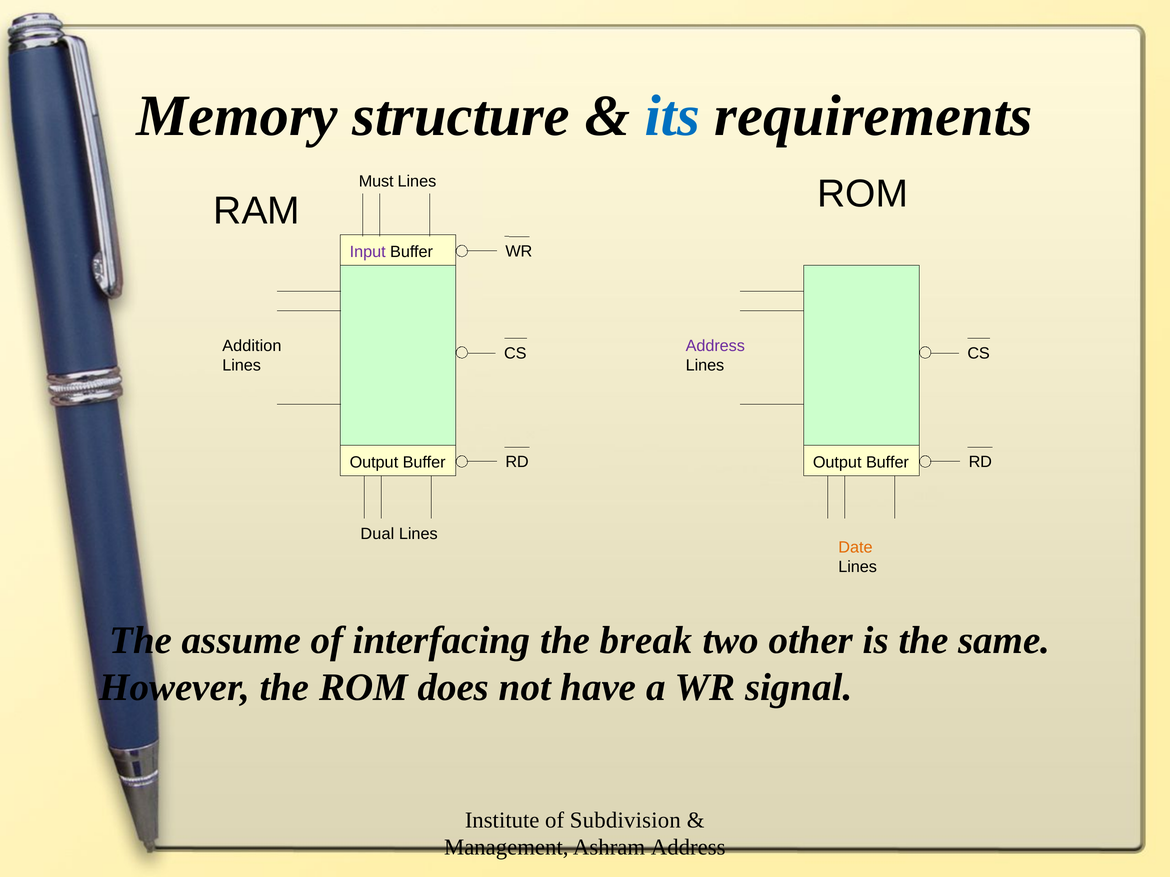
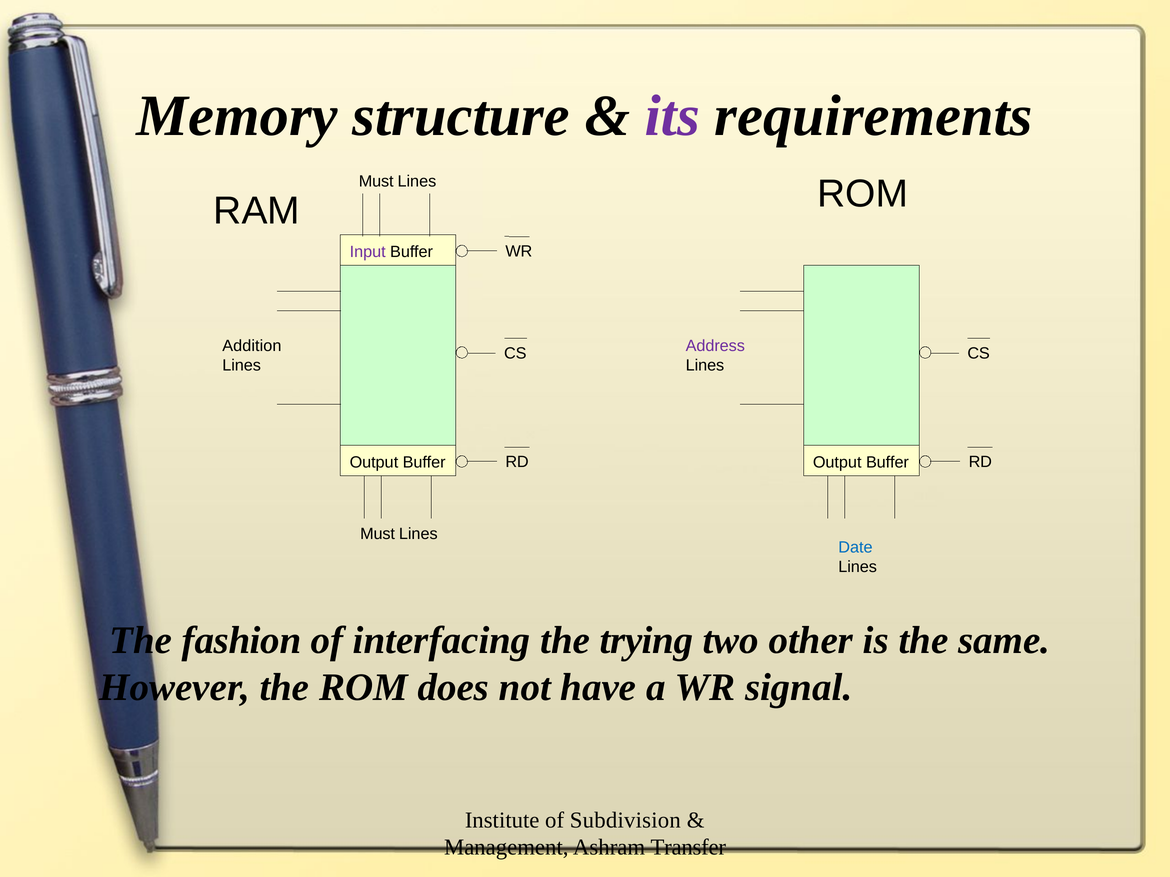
its colour: blue -> purple
Dual at (377, 534): Dual -> Must
Date colour: orange -> blue
assume: assume -> fashion
break: break -> trying
Ashram Address: Address -> Transfer
